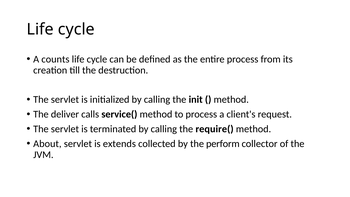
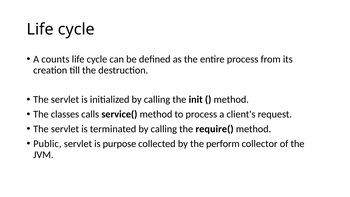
deliver: deliver -> classes
About: About -> Public
extends: extends -> purpose
